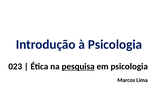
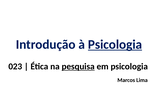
Psicologia at (115, 44) underline: none -> present
